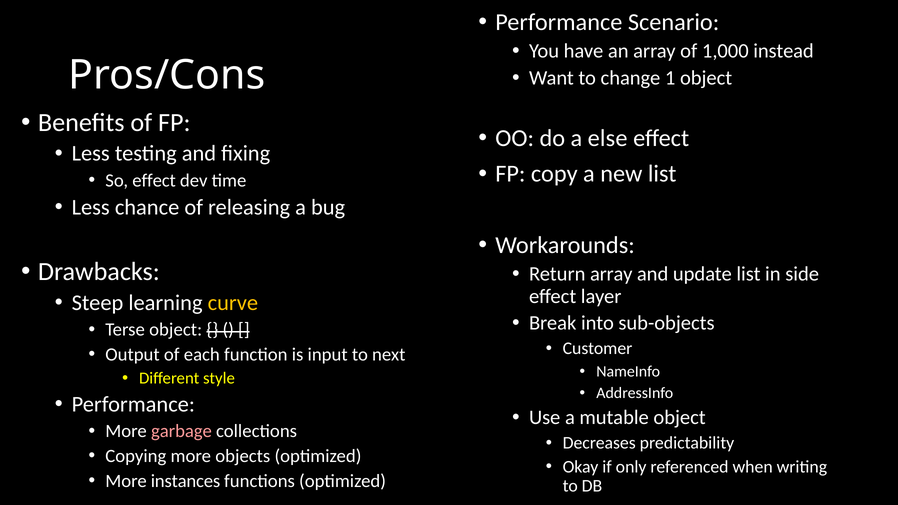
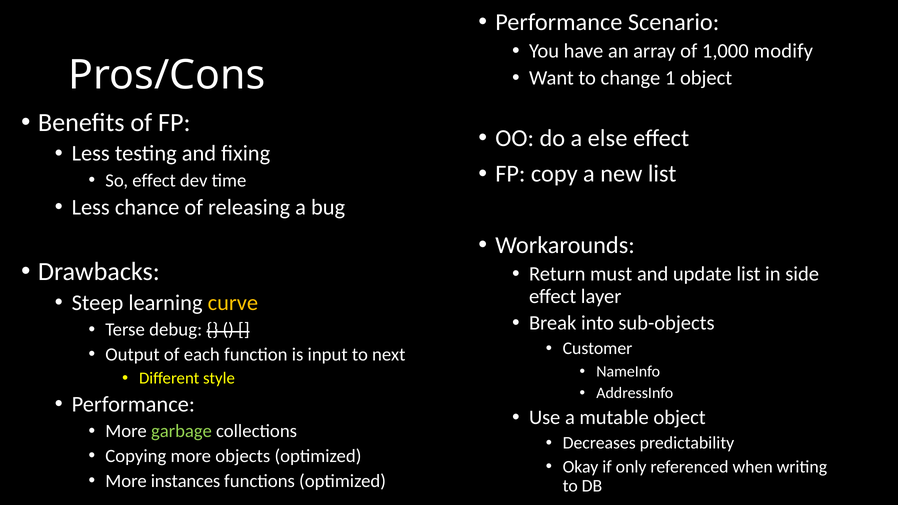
instead: instead -> modify
Return array: array -> must
Terse object: object -> debug
garbage colour: pink -> light green
